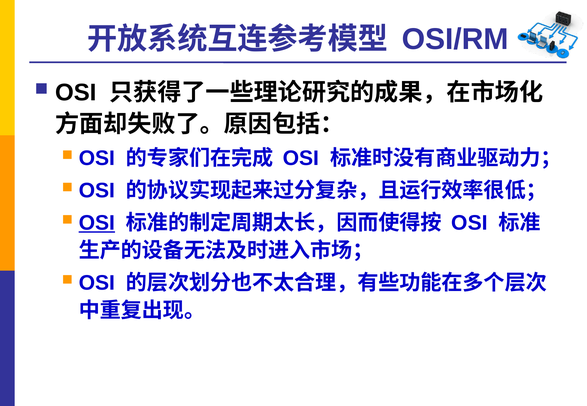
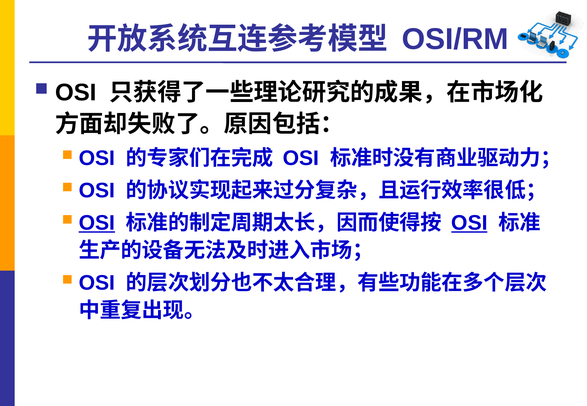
OSI at (469, 223) underline: none -> present
